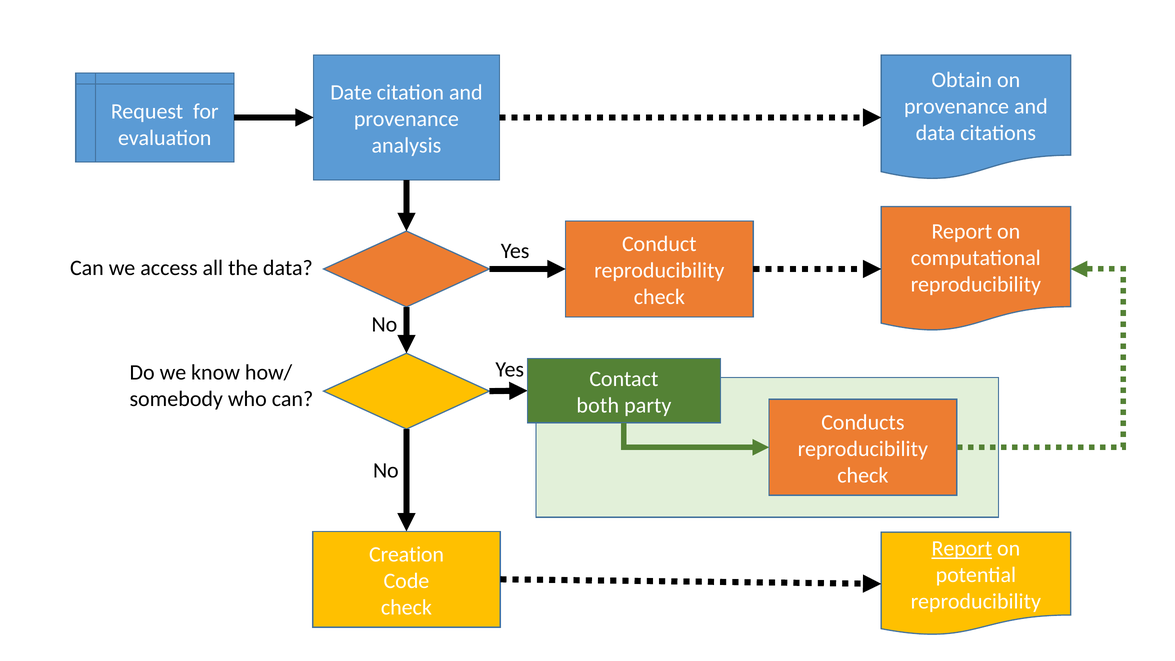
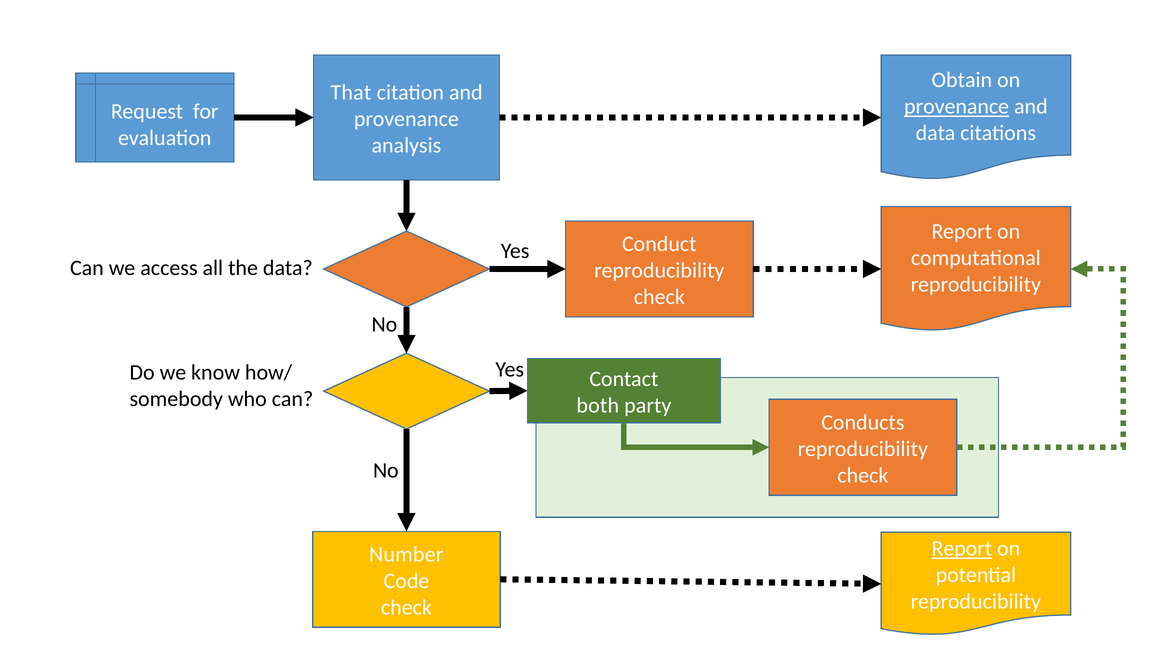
Date: Date -> That
provenance at (957, 107) underline: none -> present
Creation: Creation -> Number
